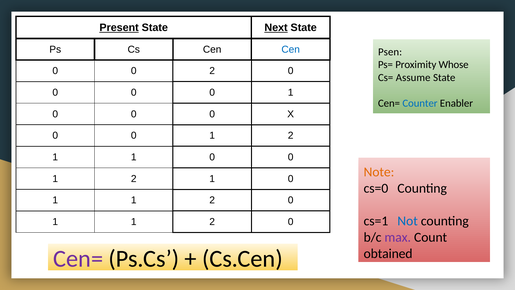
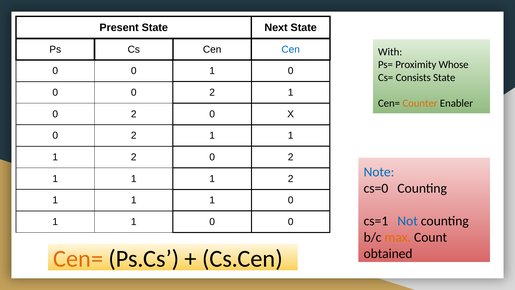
Present underline: present -> none
Next underline: present -> none
Psen: Psen -> With
0 0 2: 2 -> 1
Assume: Assume -> Consists
0 at (212, 92): 0 -> 2
Counter colour: blue -> orange
0 at (134, 114): 0 -> 2
0 at (134, 136): 0 -> 2
2 at (291, 136): 2 -> 1
1 at (134, 157): 1 -> 2
0 at (291, 157): 0 -> 2
Note colour: orange -> blue
2 at (134, 179): 2 -> 1
0 at (291, 179): 0 -> 2
2 at (212, 200): 2 -> 1
2 at (212, 222): 2 -> 0
max colour: purple -> orange
Cen= at (78, 258) colour: purple -> orange
